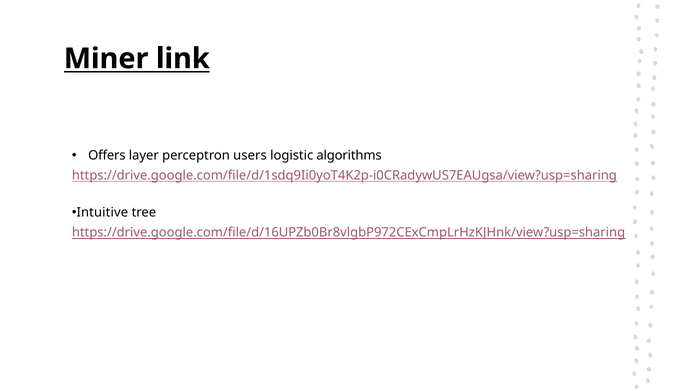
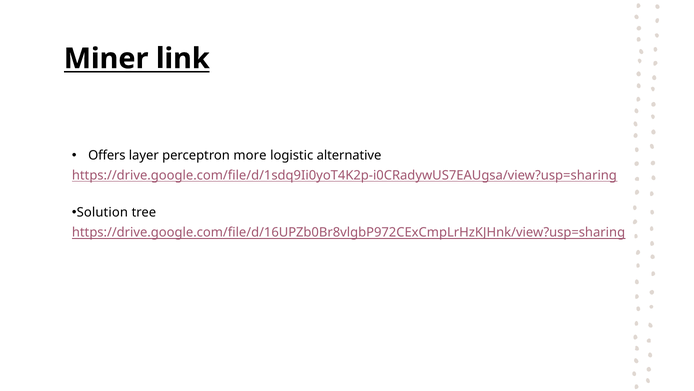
users: users -> more
algorithms: algorithms -> alternative
Intuitive: Intuitive -> Solution
